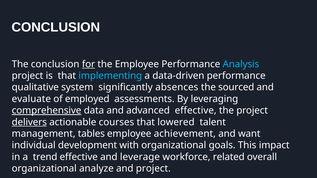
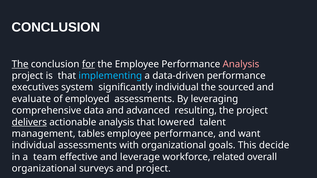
The at (20, 64) underline: none -> present
Analysis at (241, 64) colour: light blue -> pink
qualitative: qualitative -> executives
significantly absences: absences -> individual
comprehensive underline: present -> none
advanced effective: effective -> resulting
actionable courses: courses -> analysis
achievement at (185, 134): achievement -> performance
individual development: development -> assessments
impact: impact -> decide
trend: trend -> team
analyze: analyze -> surveys
